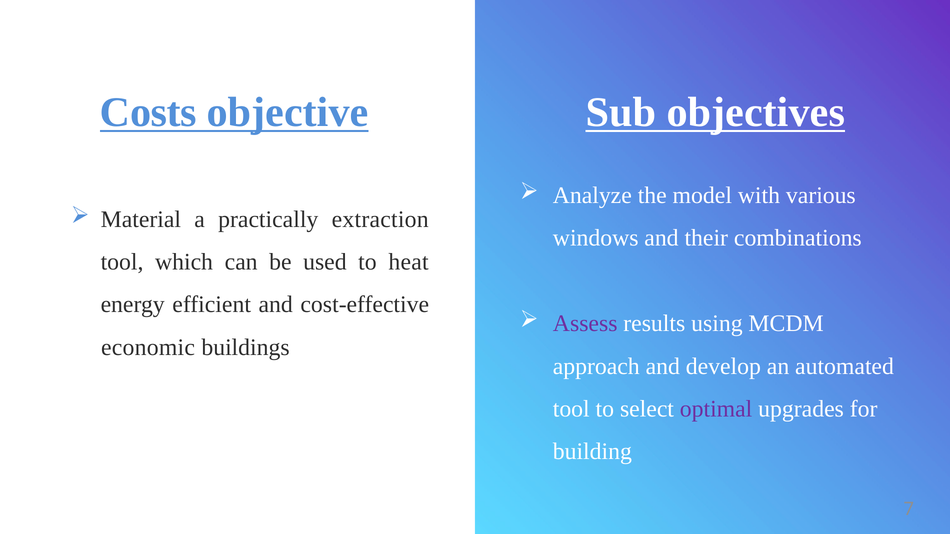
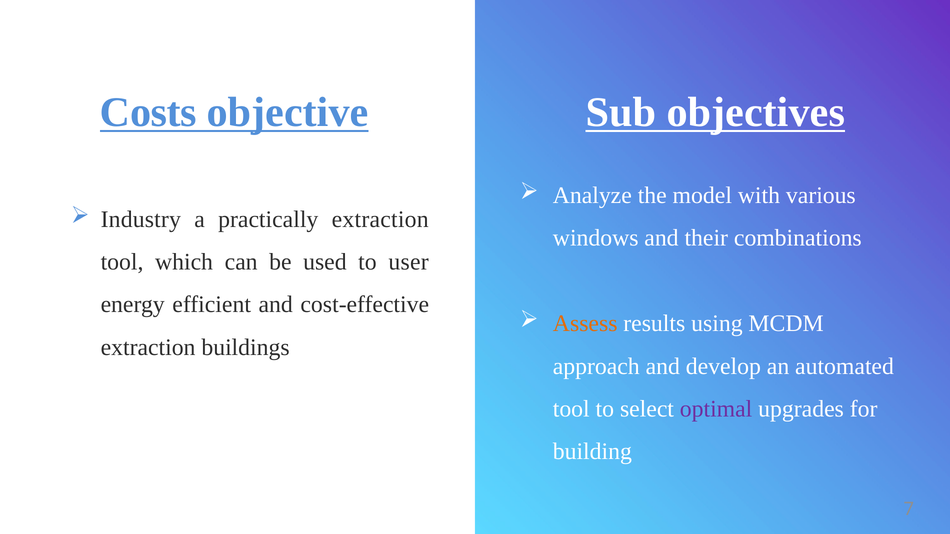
Material: Material -> Industry
heat: heat -> user
Assess colour: purple -> orange
economic at (148, 348): economic -> extraction
